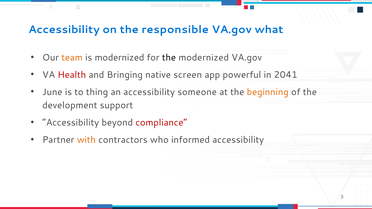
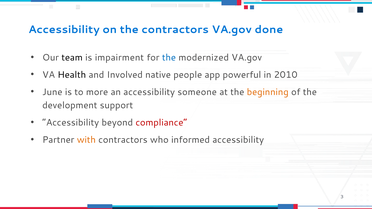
the responsible: responsible -> contractors
what: what -> done
team colour: orange -> black
is modernized: modernized -> impairment
the at (169, 58) colour: black -> blue
Health colour: red -> black
Bringing: Bringing -> Involved
screen: screen -> people
2041: 2041 -> 2010
thing: thing -> more
